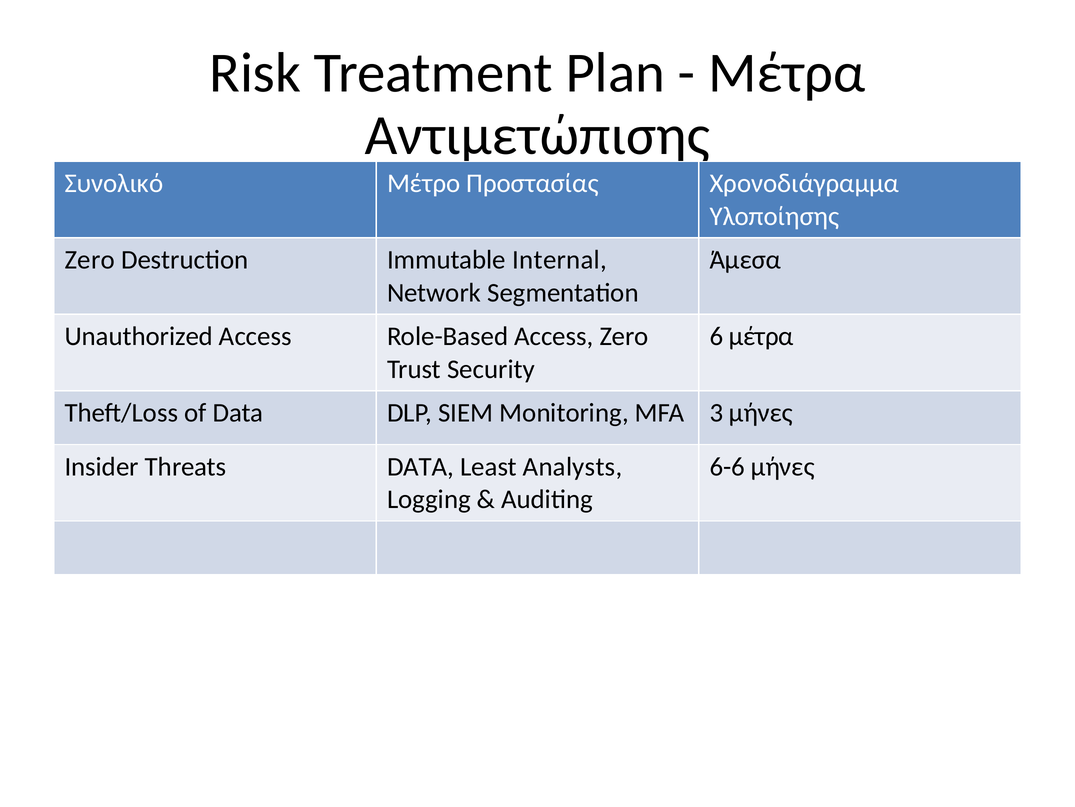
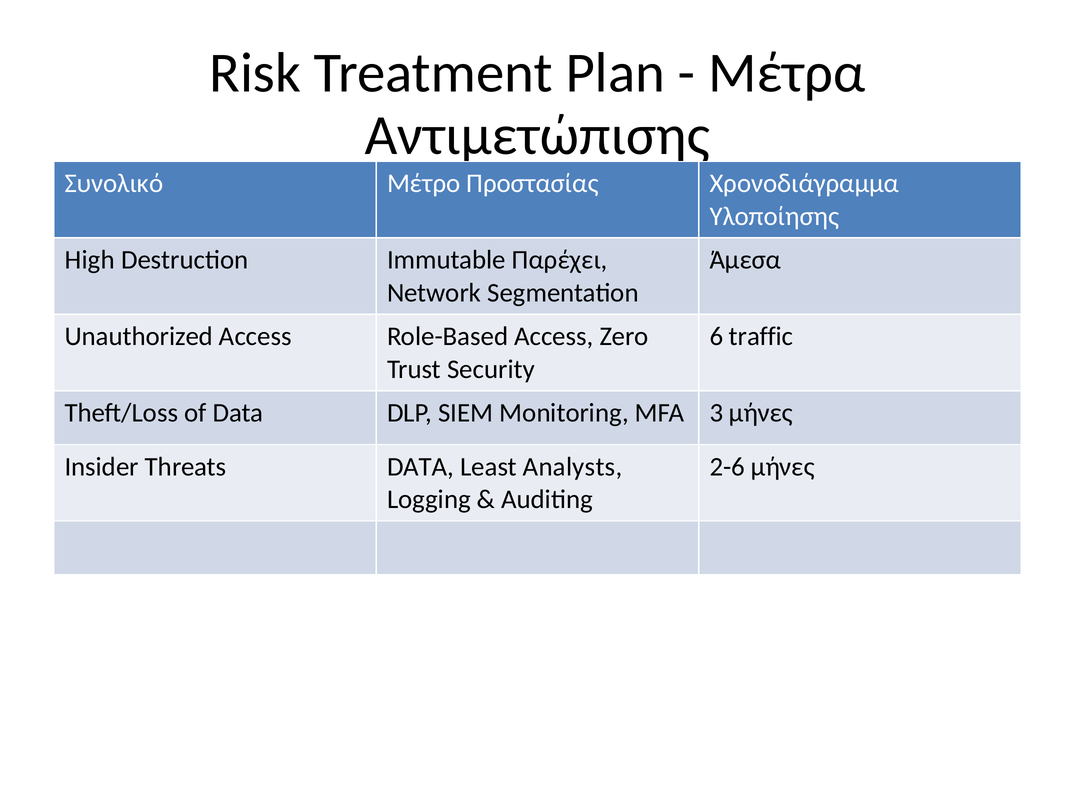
Zero at (90, 260): Zero -> High
Internal: Internal -> Παρέχει
6 μέτρα: μέτρα -> traffic
6-6: 6-6 -> 2-6
